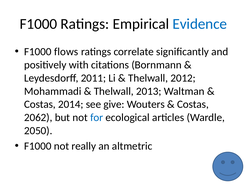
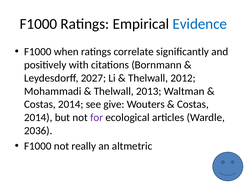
flows: flows -> when
2011: 2011 -> 2027
2062 at (38, 118): 2062 -> 2014
for colour: blue -> purple
2050: 2050 -> 2036
